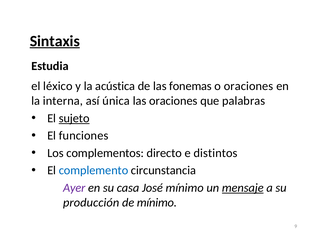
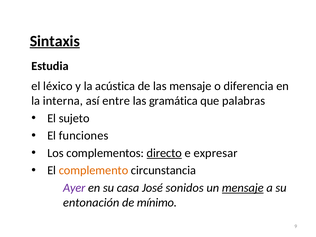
las fonemas: fonemas -> mensaje
o oraciones: oraciones -> diferencia
única: única -> entre
las oraciones: oraciones -> gramática
sujeto underline: present -> none
directo underline: none -> present
distintos: distintos -> expresar
complemento colour: blue -> orange
José mínimo: mínimo -> sonidos
producción: producción -> entonación
